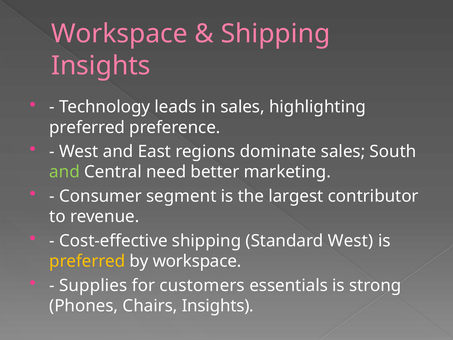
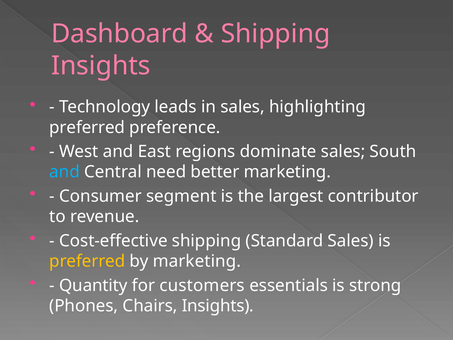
Workspace at (119, 34): Workspace -> Dashboard
and at (65, 172) colour: light green -> light blue
Standard West: West -> Sales
by workspace: workspace -> marketing
Supplies: Supplies -> Quantity
